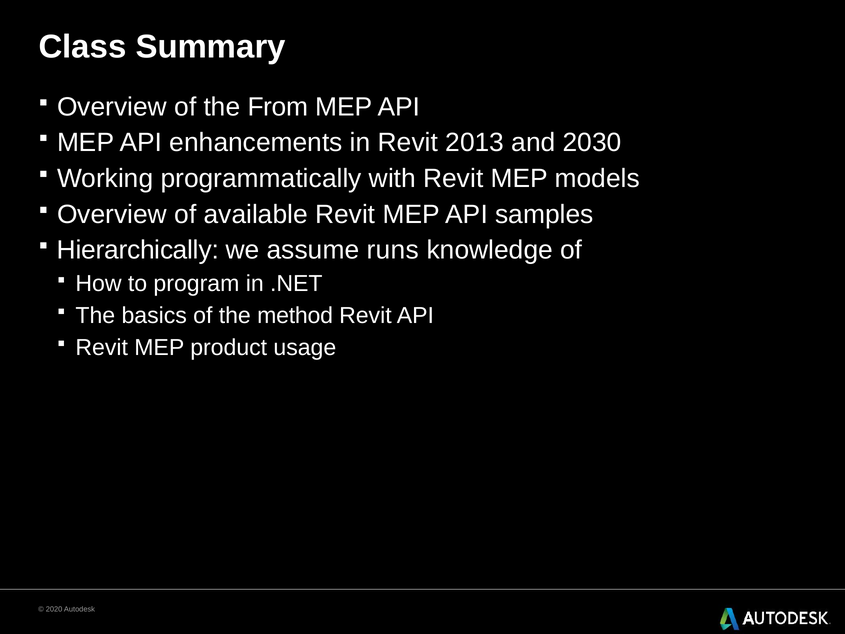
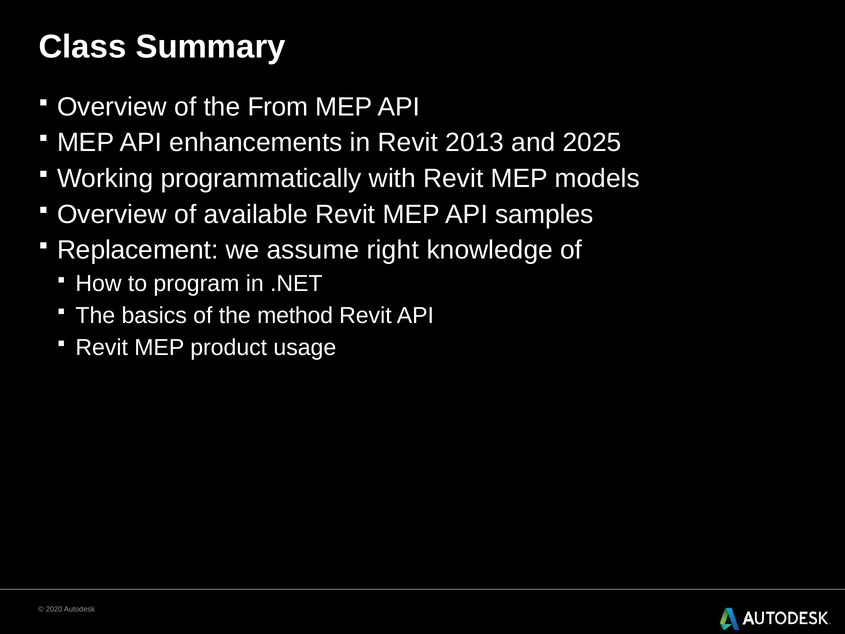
2030: 2030 -> 2025
Hierarchically: Hierarchically -> Replacement
runs: runs -> right
